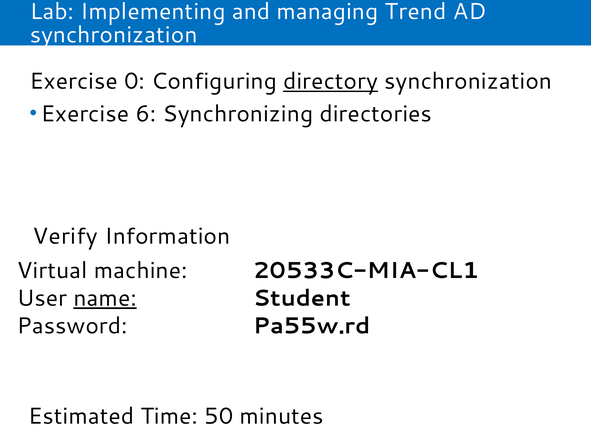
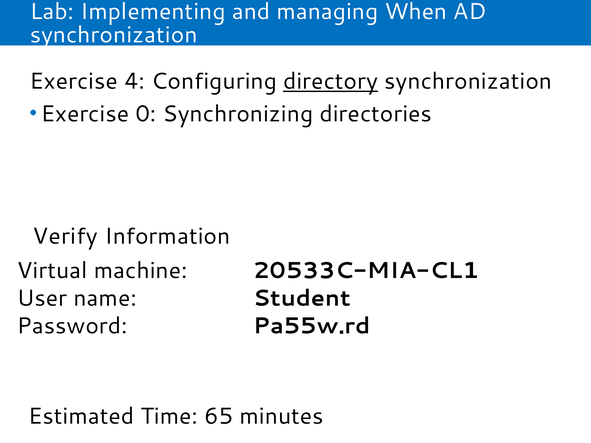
Trend: Trend -> When
0: 0 -> 4
6: 6 -> 0
name underline: present -> none
50: 50 -> 65
